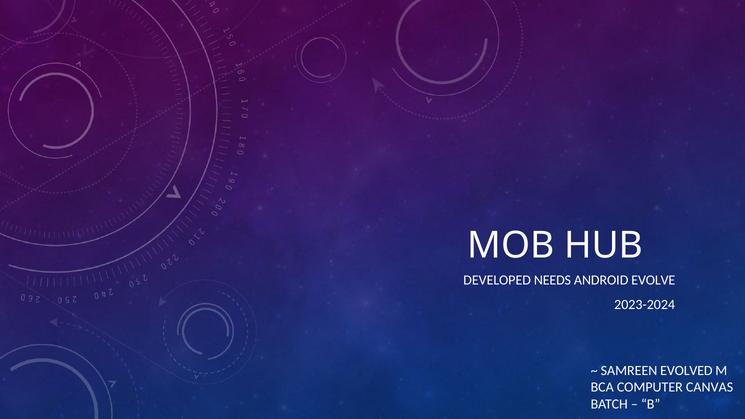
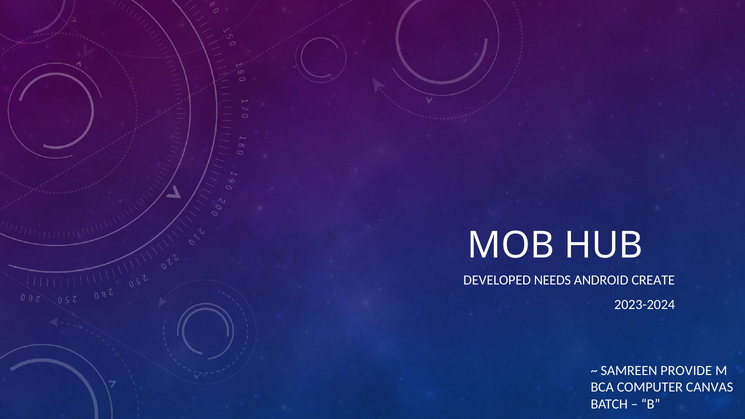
EVOLVE: EVOLVE -> CREATE
EVOLVED: EVOLVED -> PROVIDE
